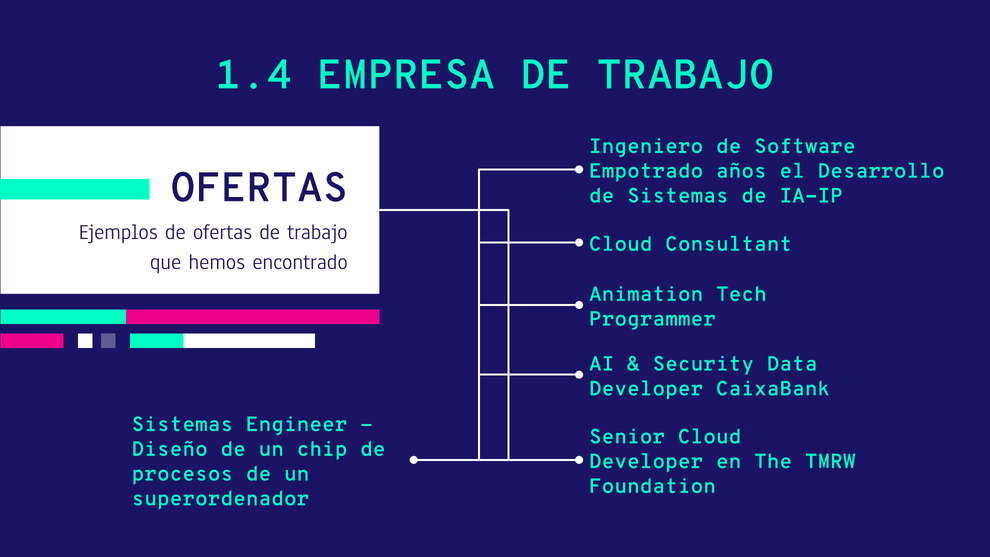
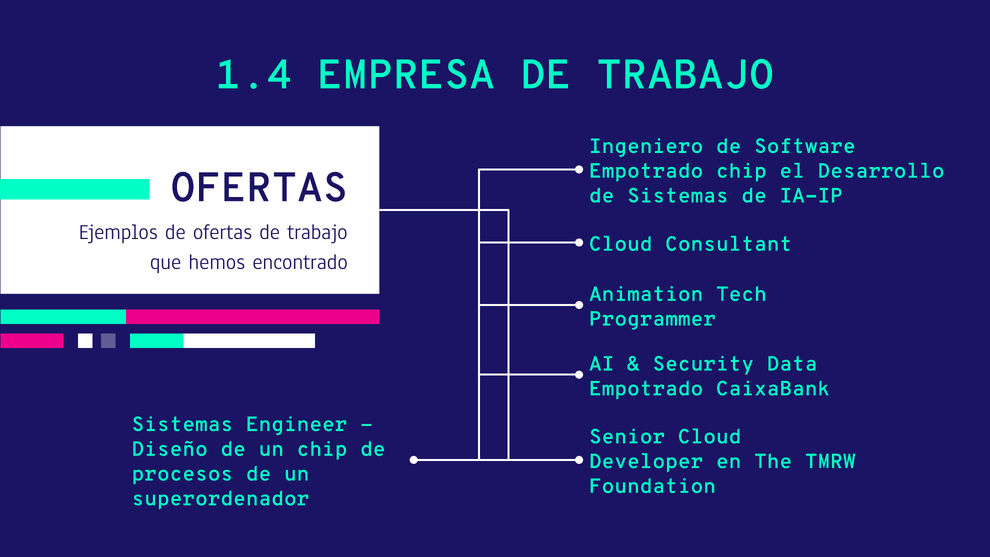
Empotrado años: años -> chip
Developer at (646, 388): Developer -> Empotrado
